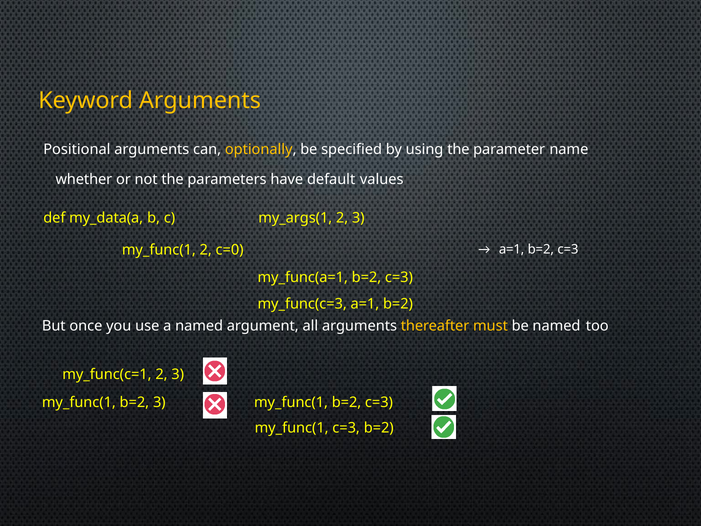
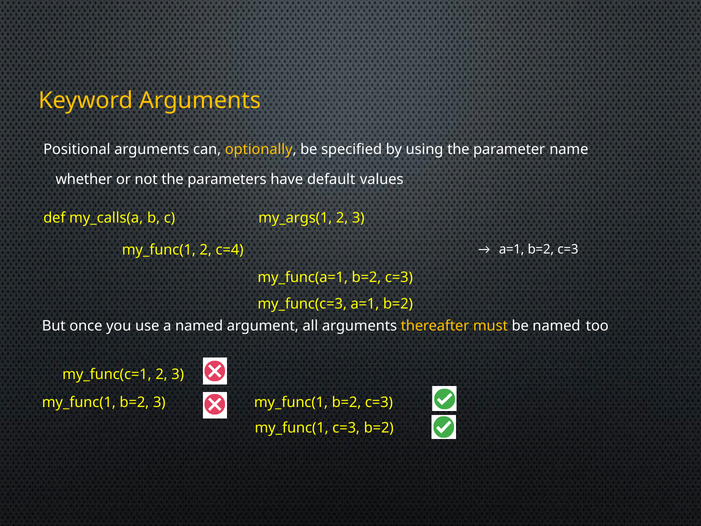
my_data(a: my_data(a -> my_calls(a
c=0: c=0 -> c=4
